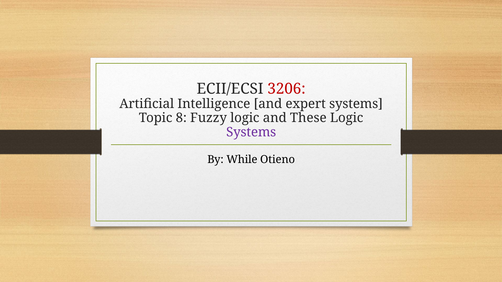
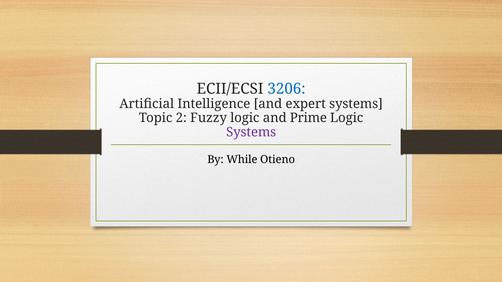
3206 colour: red -> blue
8: 8 -> 2
These: These -> Prime
